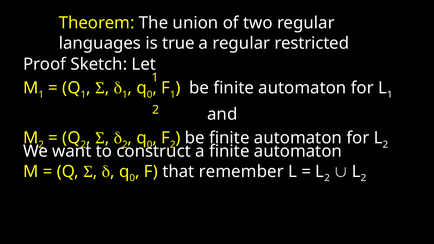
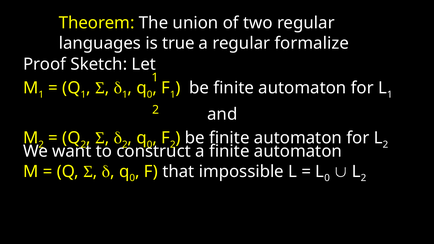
restricted: restricted -> formalize
remember: remember -> impossible
2 at (327, 178): 2 -> 0
